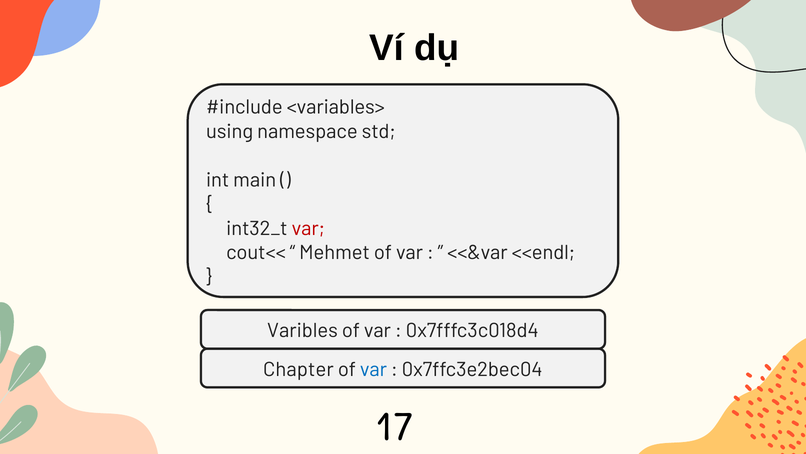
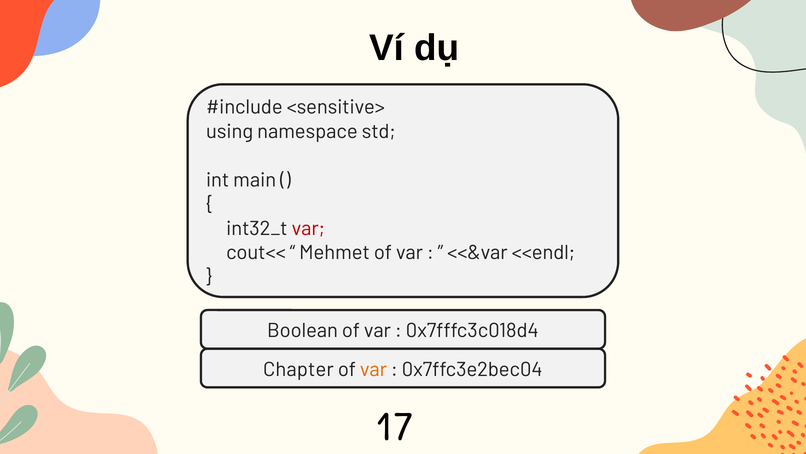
<variables>: <variables> -> <sensitive>
Varibles: Varibles -> Boolean
var at (373, 369) colour: blue -> orange
